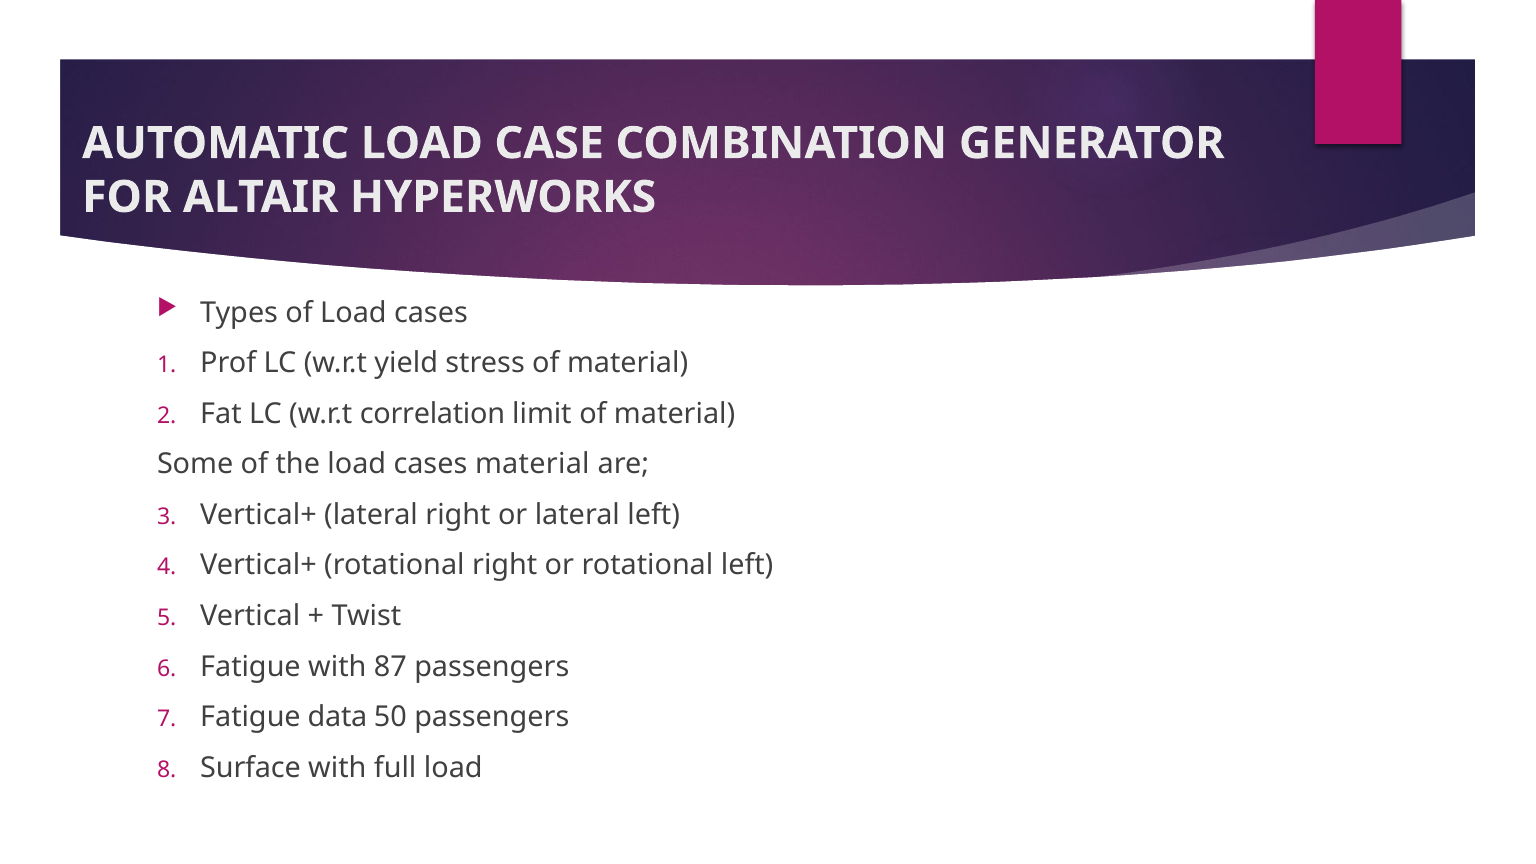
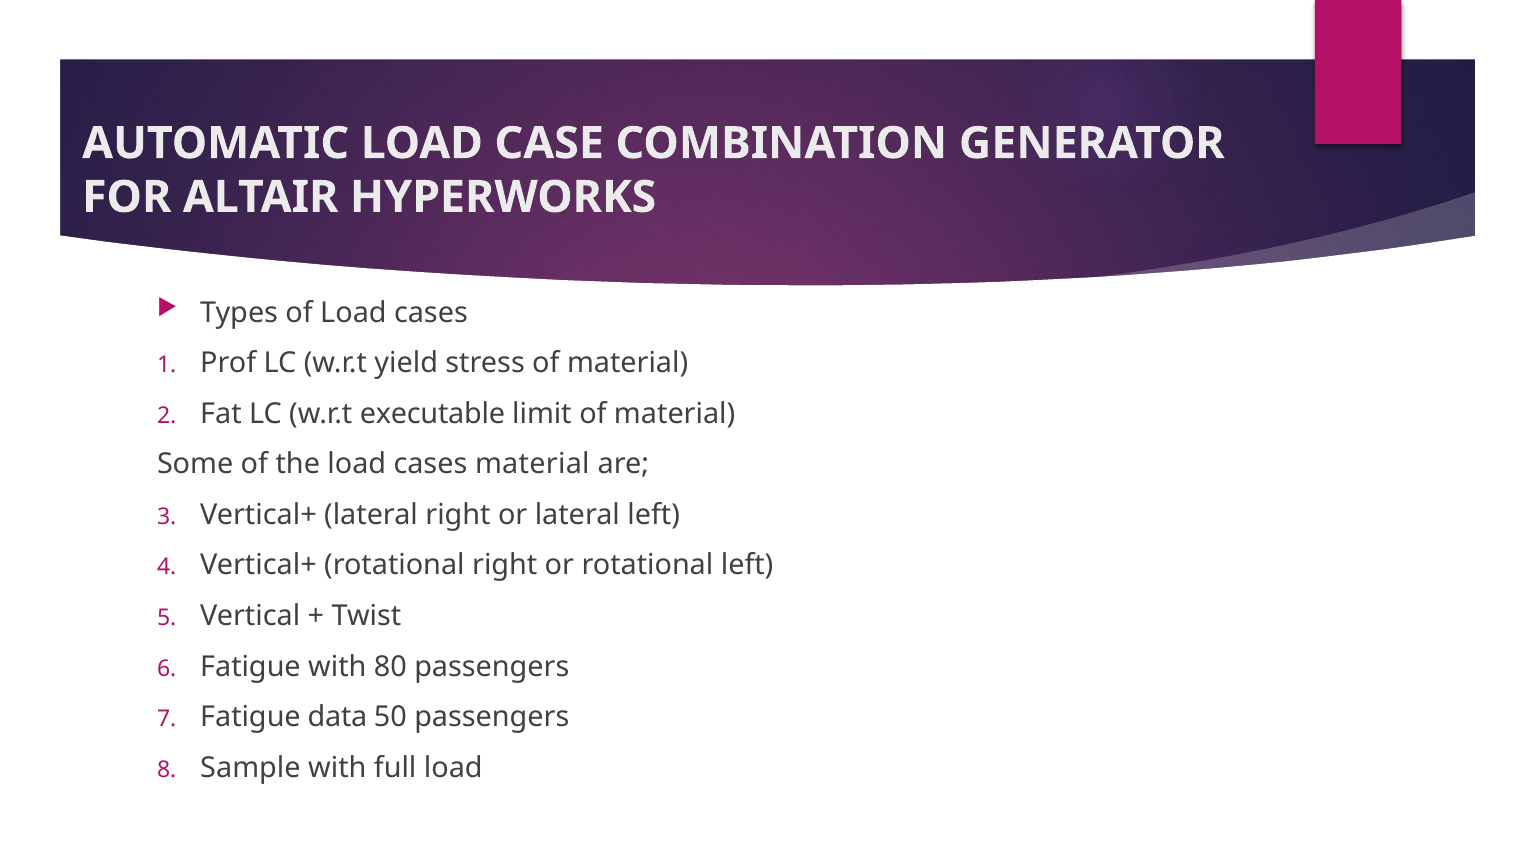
correlation: correlation -> executable
87: 87 -> 80
Surface: Surface -> Sample
